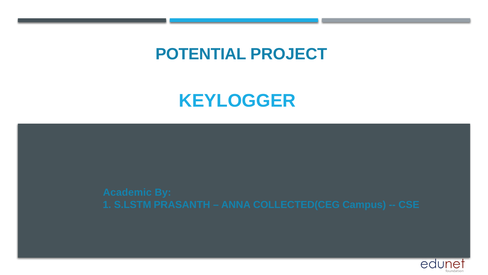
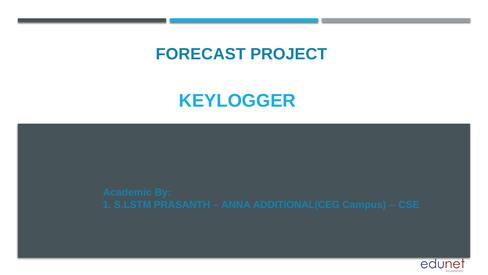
POTENTIAL: POTENTIAL -> FORECAST
COLLECTED(CEG: COLLECTED(CEG -> ADDITIONAL(CEG
